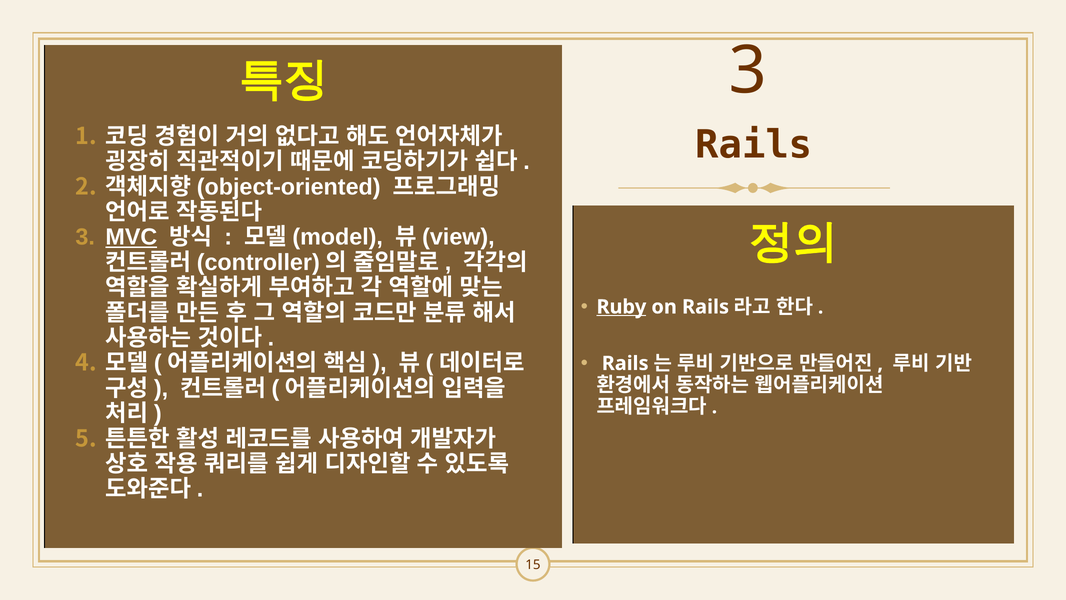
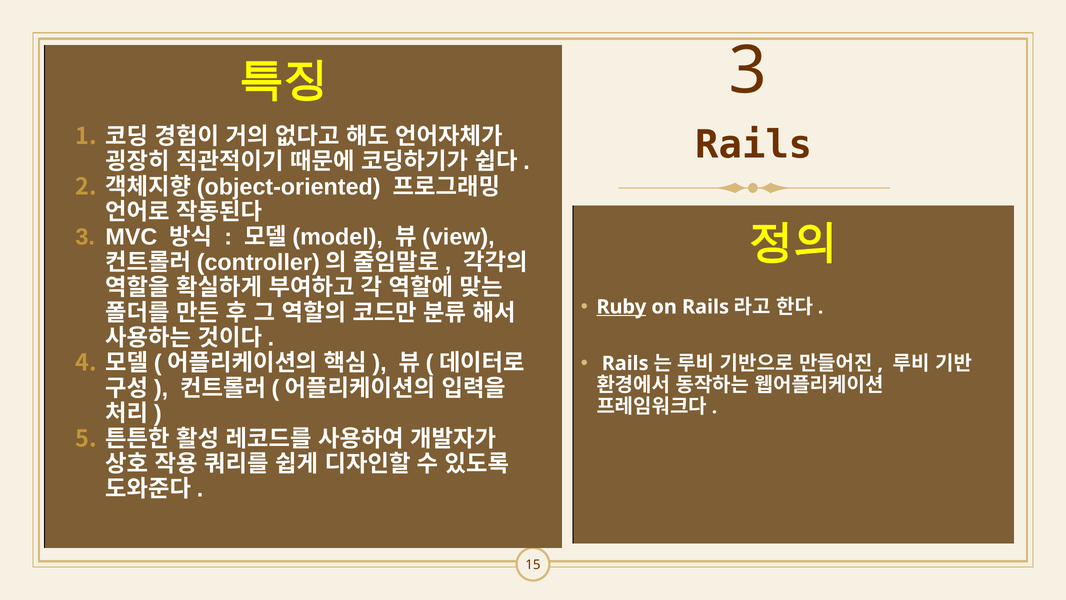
MVC underline: present -> none
